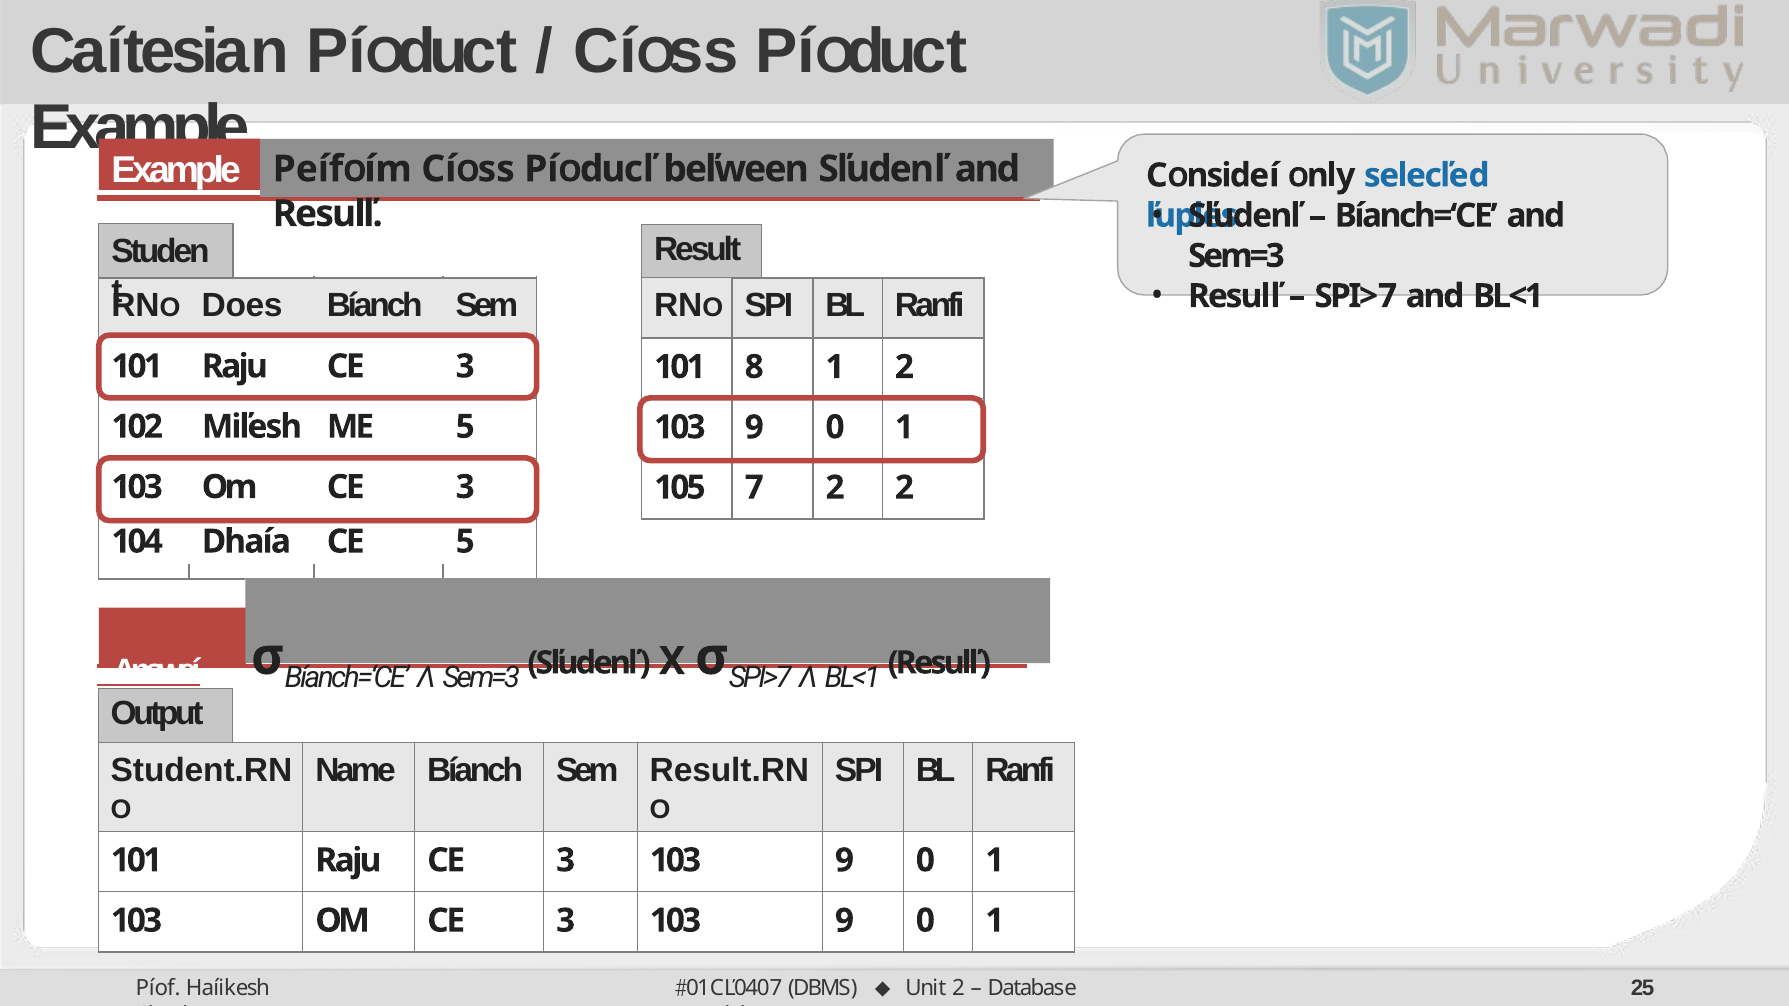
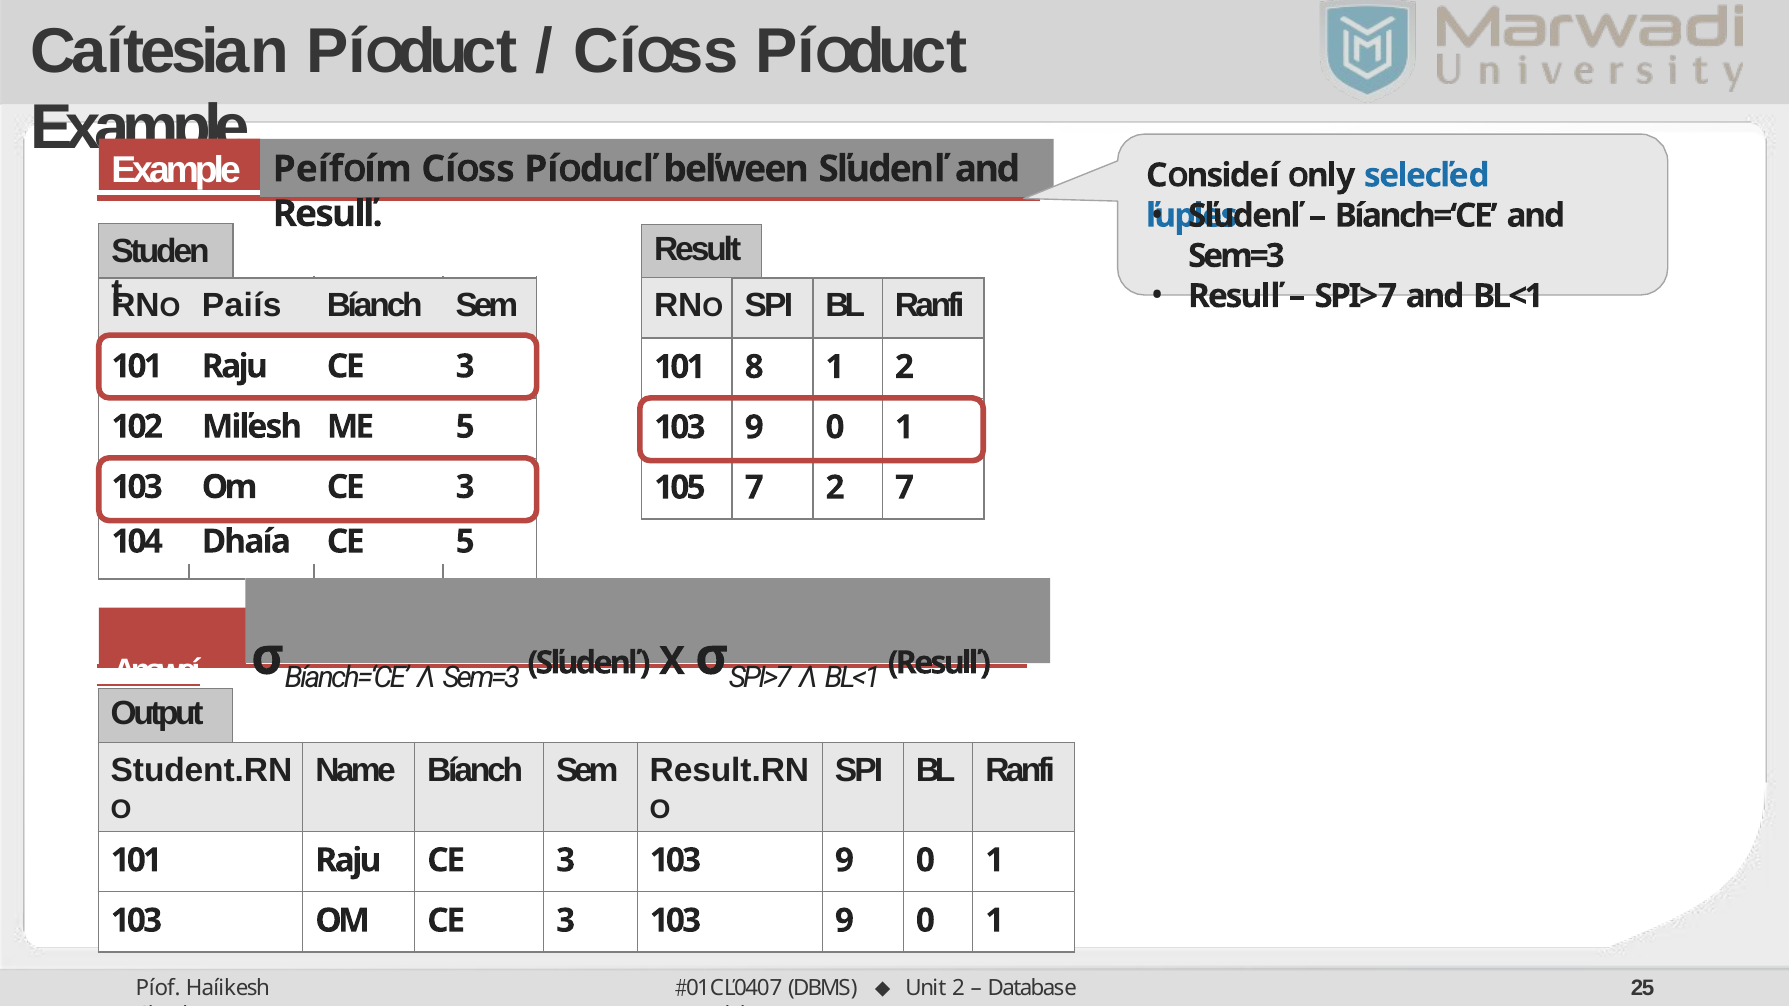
Does: Does -> Paiís
2 2: 2 -> 7
